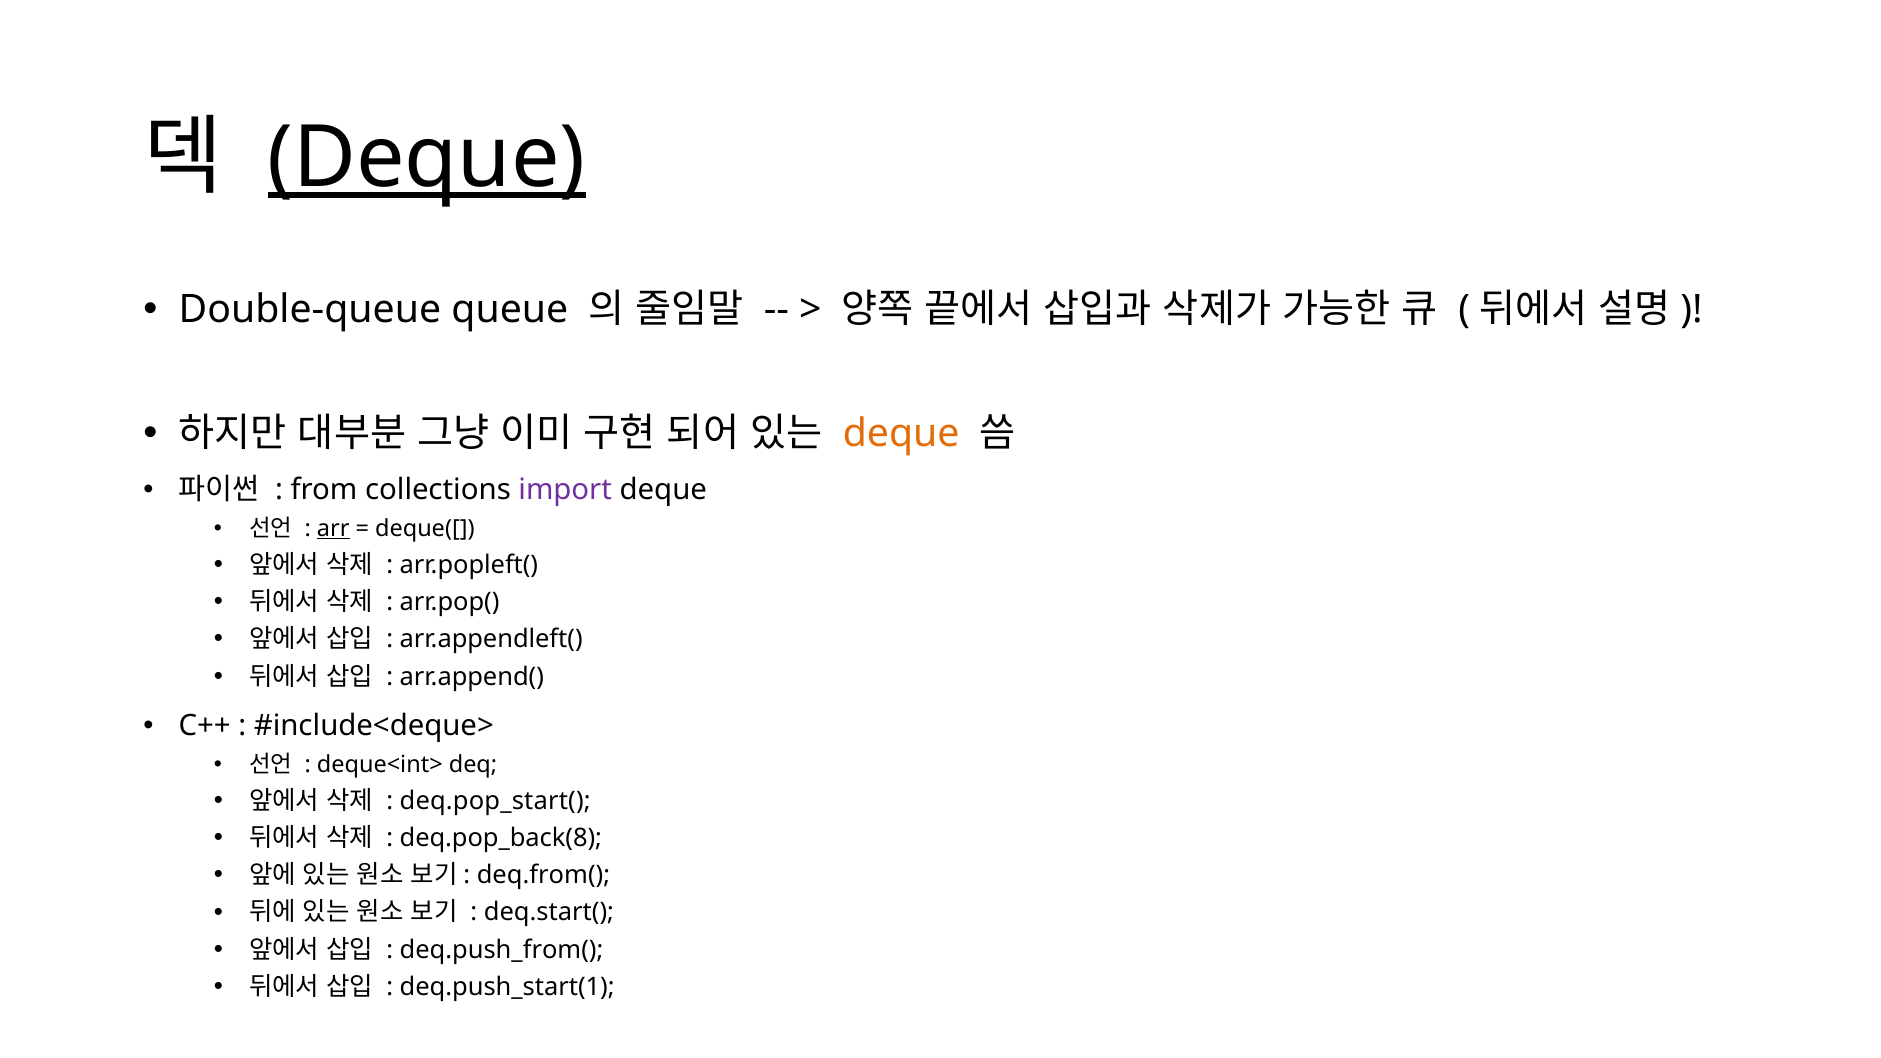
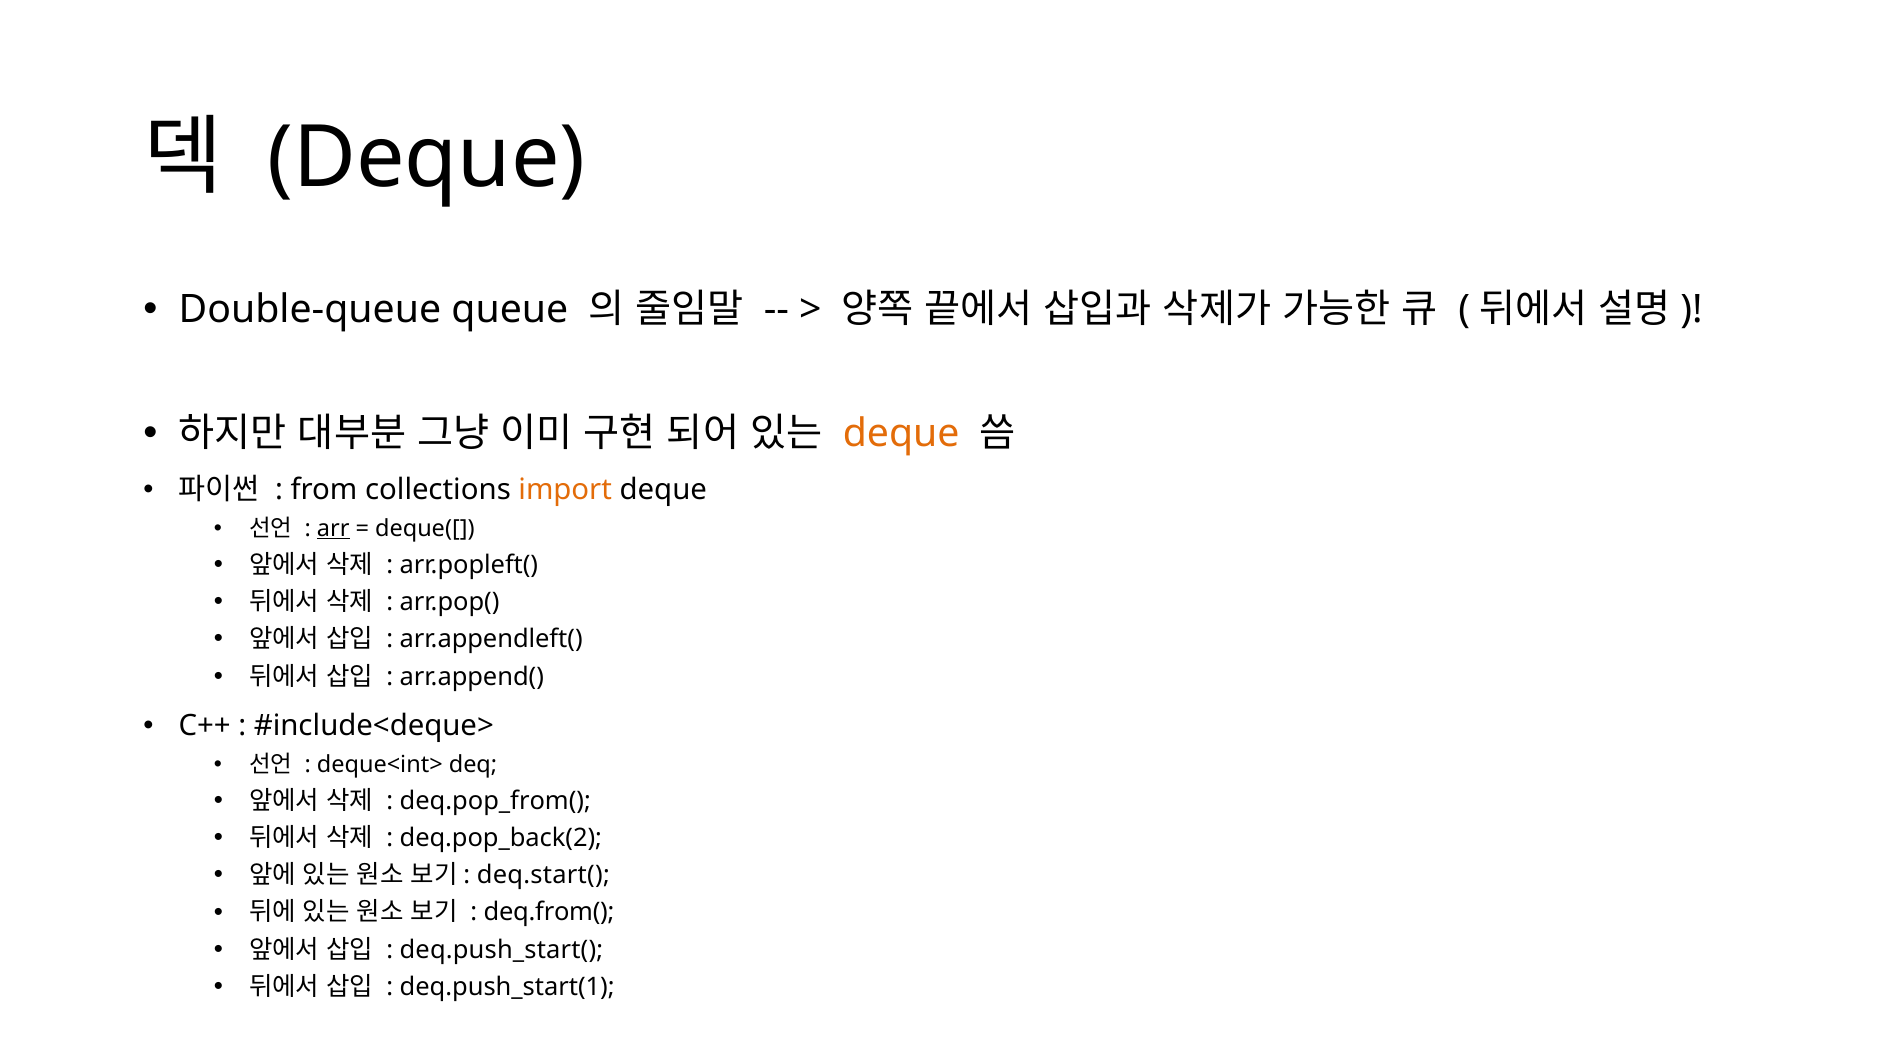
Deque at (427, 158) underline: present -> none
import colour: purple -> orange
deq.pop_start(: deq.pop_start( -> deq.pop_from(
deq.pop_back(8: deq.pop_back(8 -> deq.pop_back(2
deq.from(: deq.from( -> deq.start(
deq.start(: deq.start( -> deq.from(
deq.push_from(: deq.push_from( -> deq.push_start(
